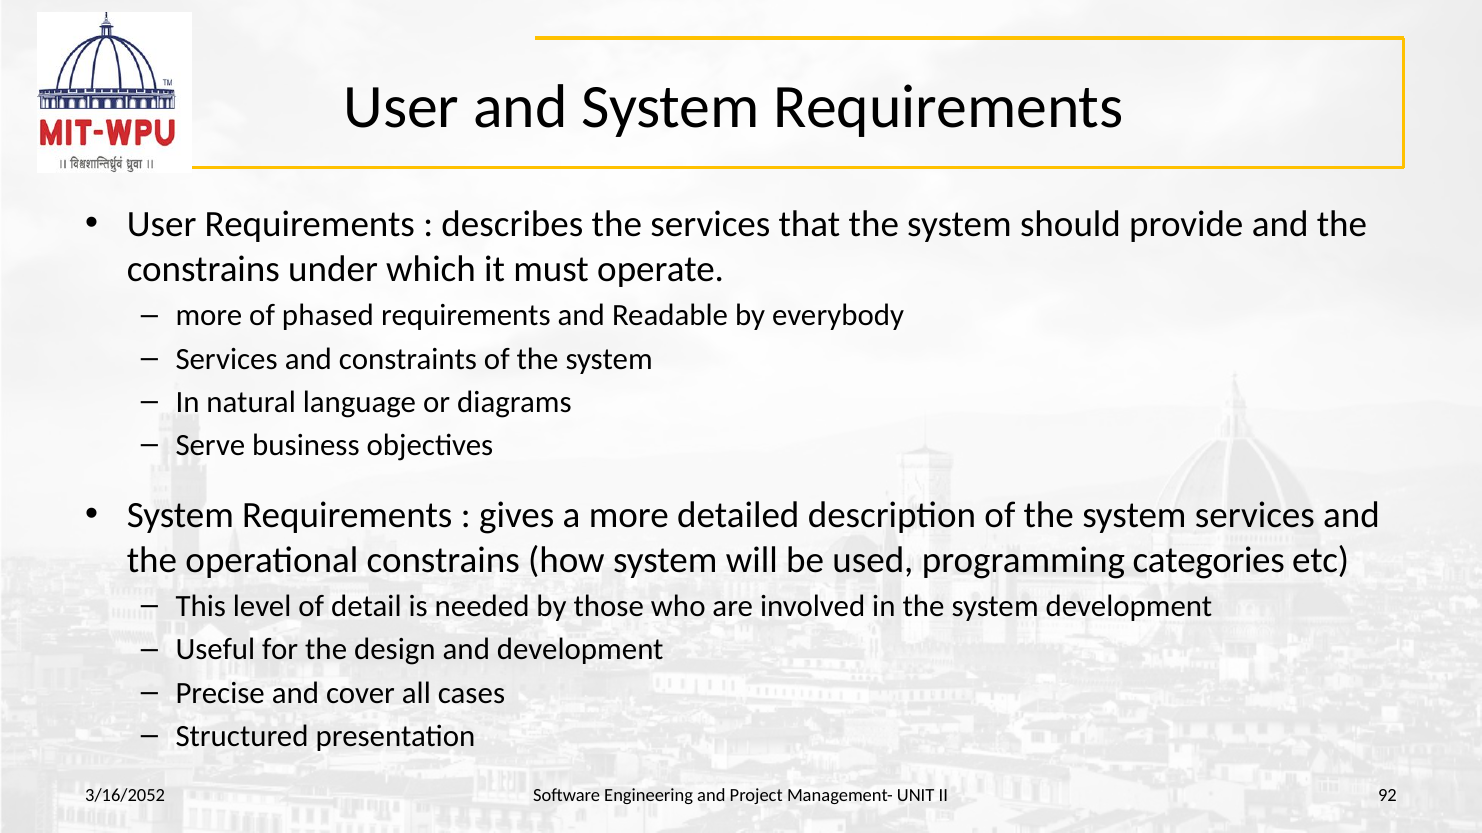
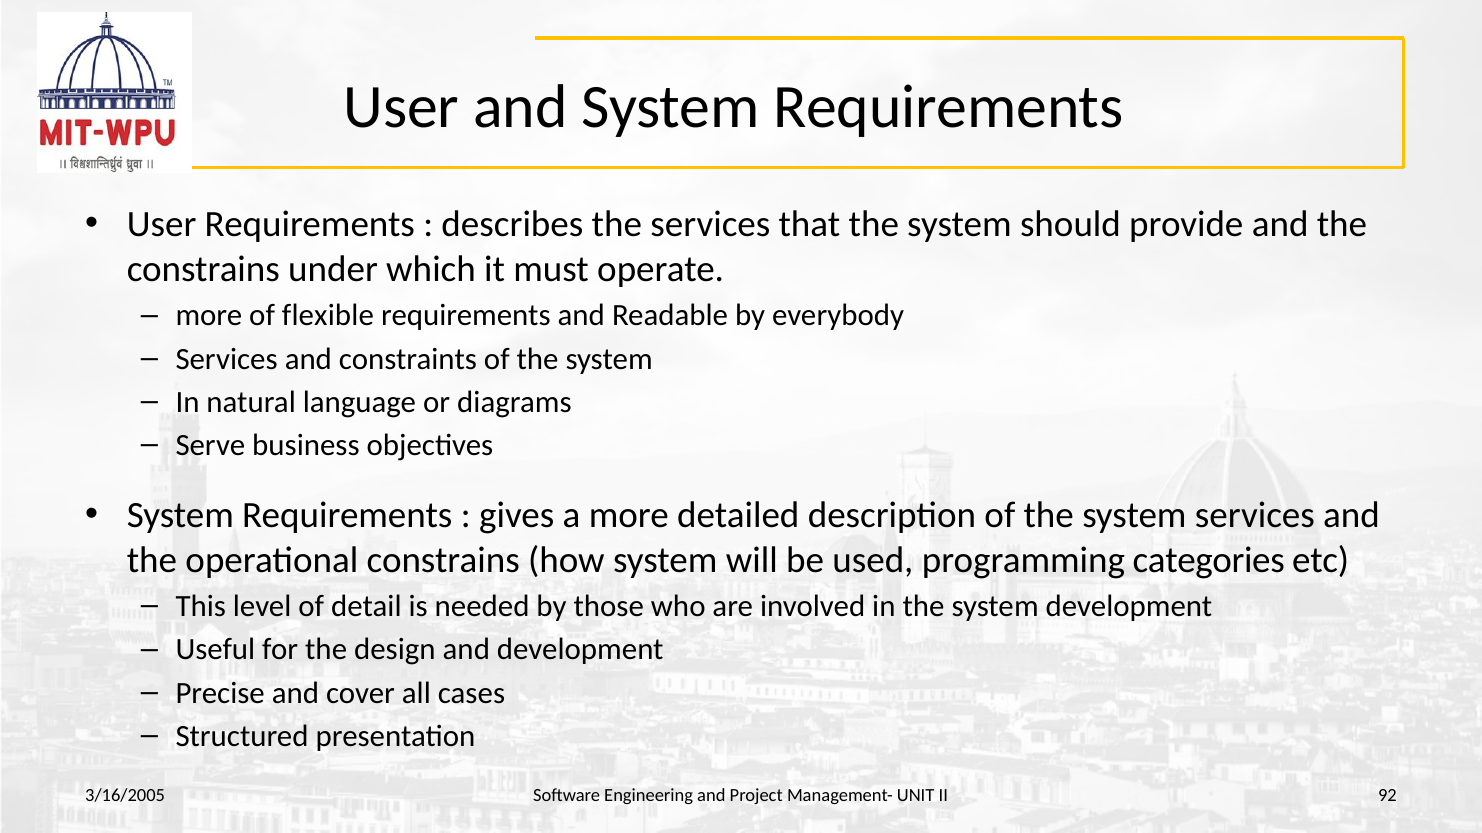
phased: phased -> flexible
3/16/2052: 3/16/2052 -> 3/16/2005
